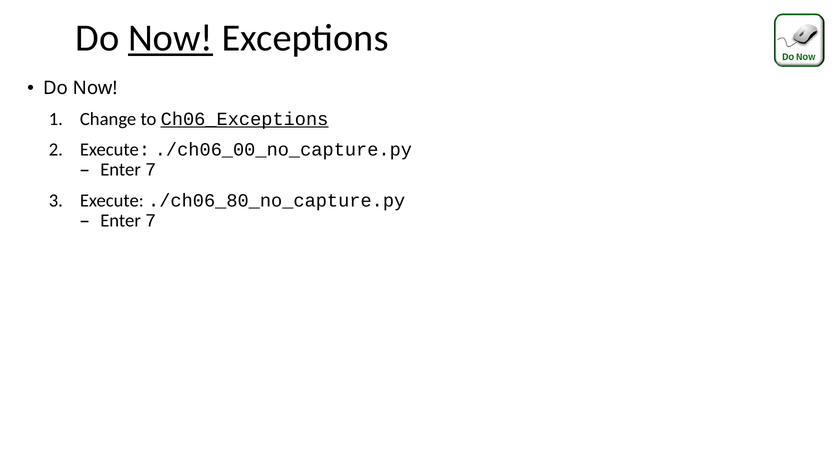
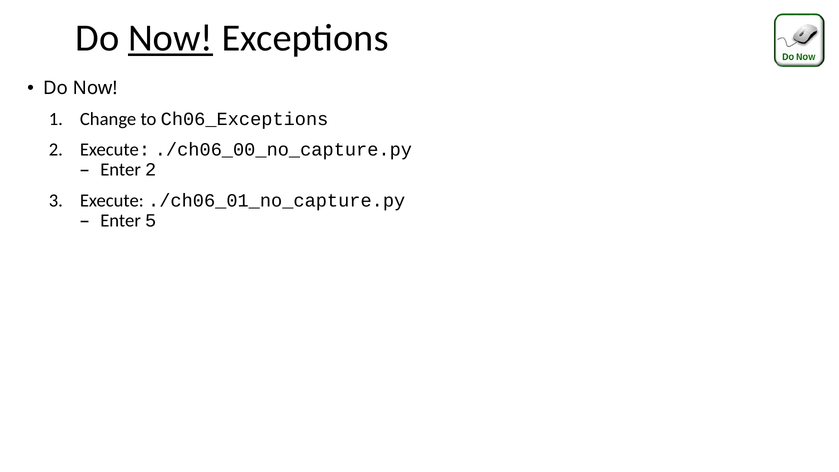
Ch06_Exceptions underline: present -> none
7 at (151, 170): 7 -> 2
./ch06_80_no_capture.py: ./ch06_80_no_capture.py -> ./ch06_01_no_capture.py
7 at (151, 221): 7 -> 5
